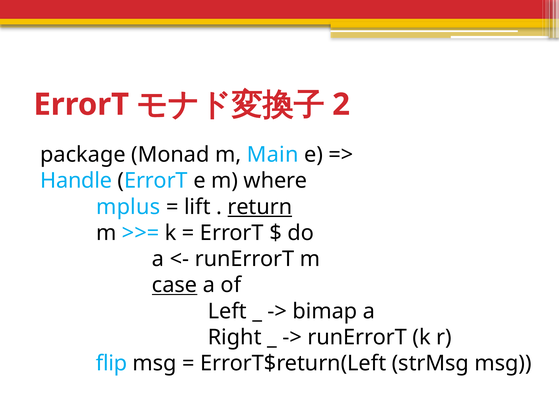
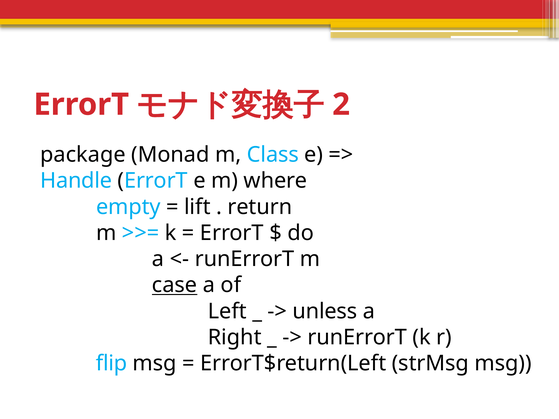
Main: Main -> Class
mplus: mplus -> empty
return underline: present -> none
bimap: bimap -> unless
